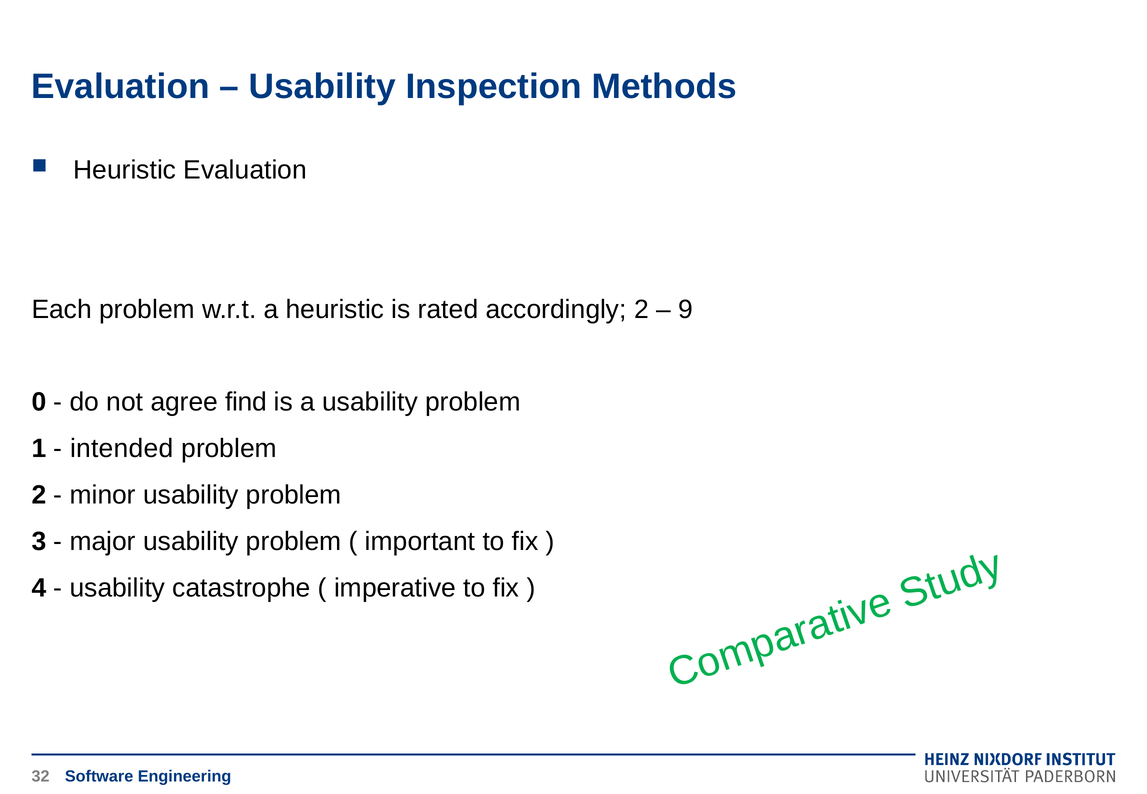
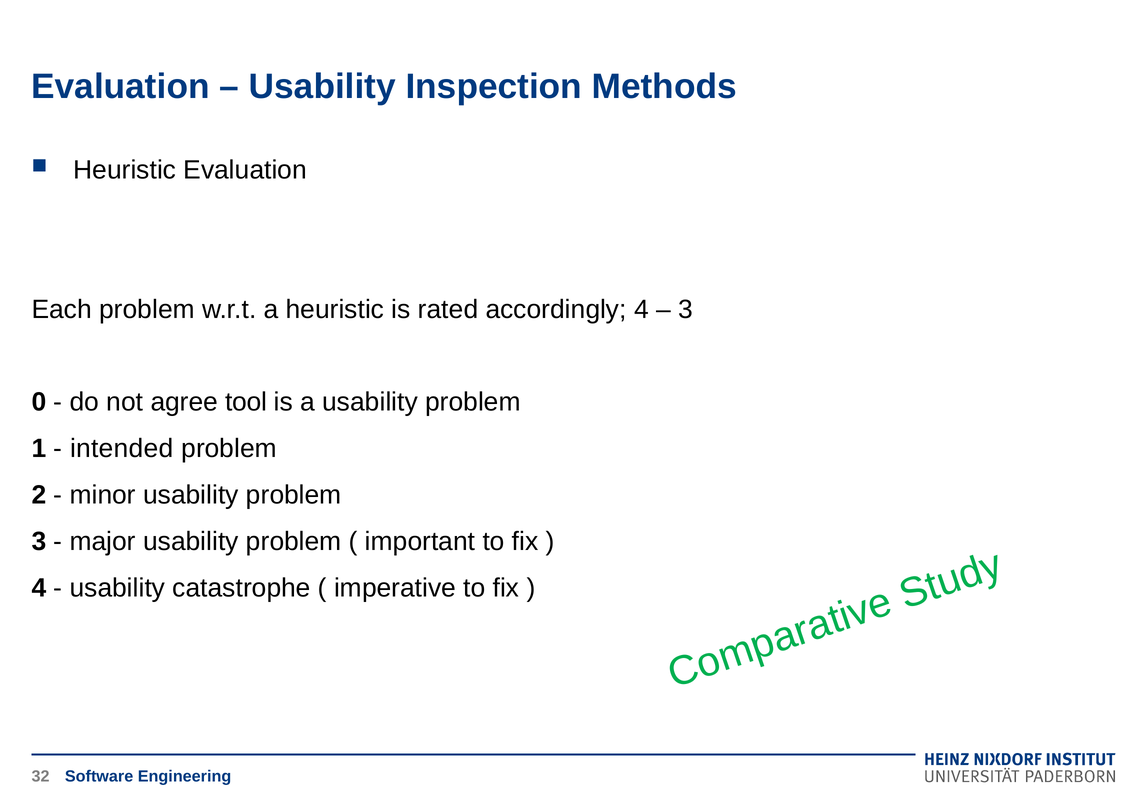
accordingly 2: 2 -> 4
9 at (685, 309): 9 -> 3
find: find -> tool
